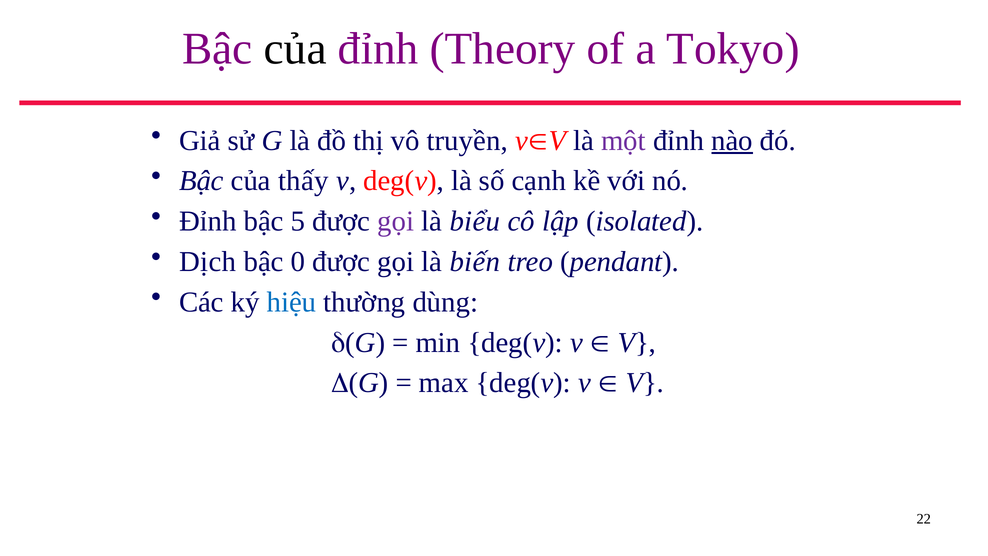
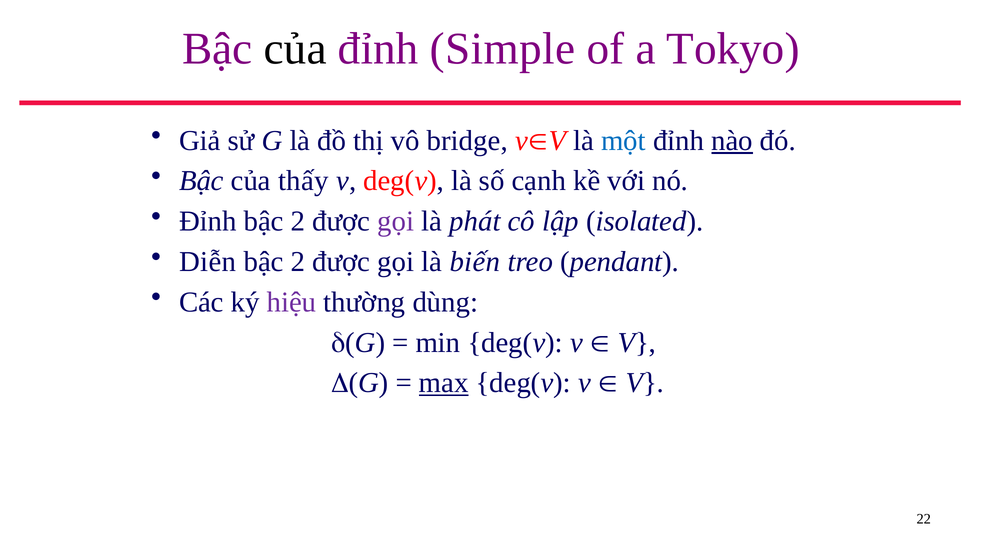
Theory: Theory -> Simple
truyền: truyền -> bridge
một colour: purple -> blue
Đỉnh bậc 5: 5 -> 2
biểu: biểu -> phát
Dịch: Dịch -> Diễn
0 at (298, 262): 0 -> 2
hiệu colour: blue -> purple
max underline: none -> present
